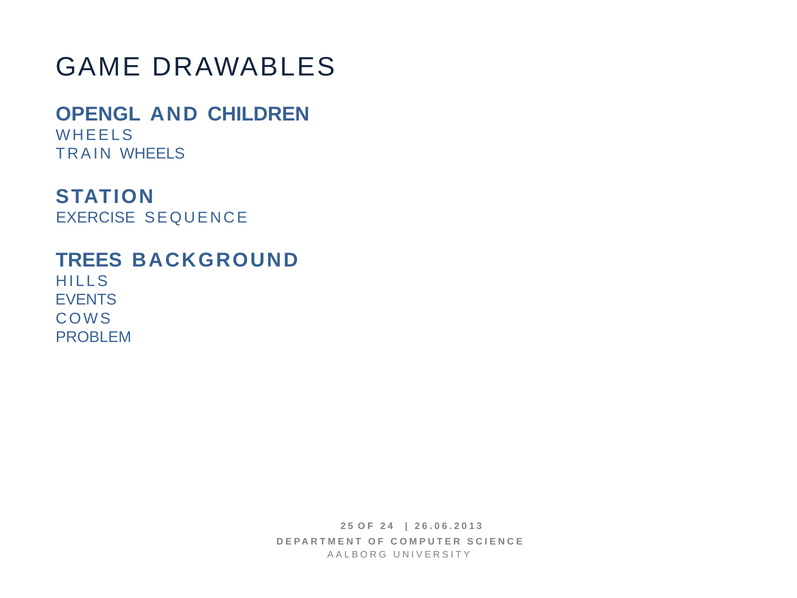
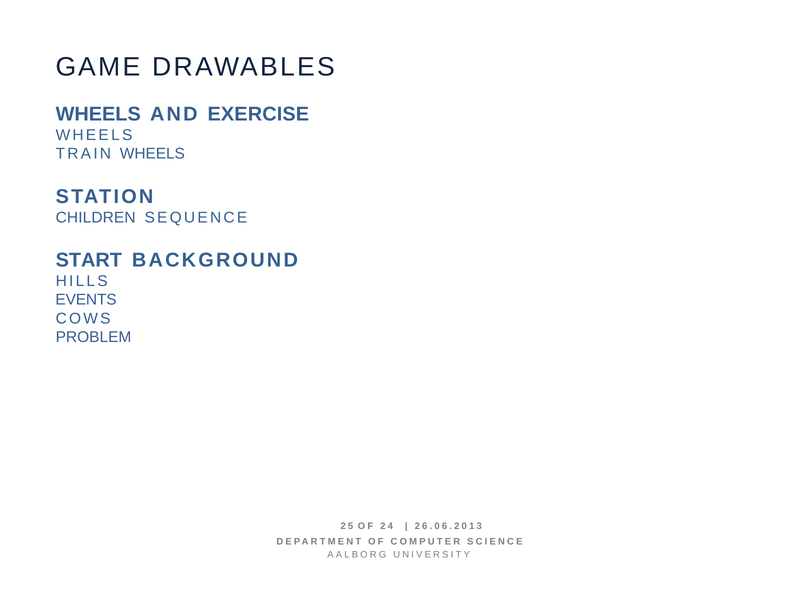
OPENGL at (98, 114): OPENGL -> WHEELS
CHILDREN: CHILDREN -> EXERCISE
EXERCISE: EXERCISE -> CHILDREN
TREES: TREES -> START
